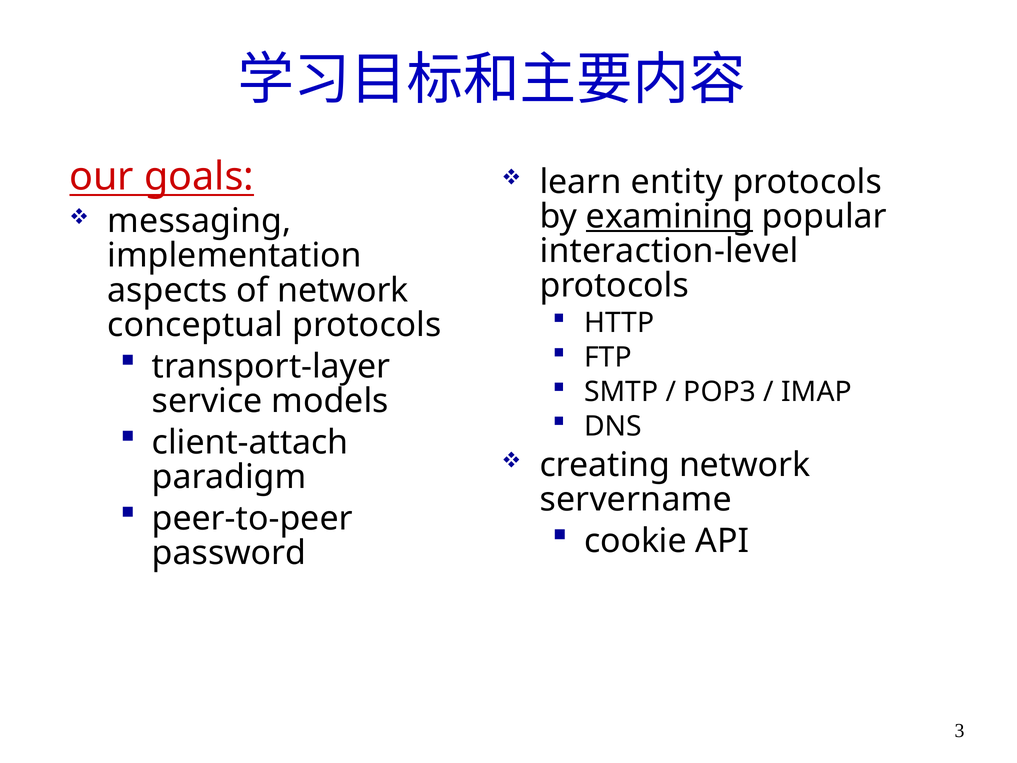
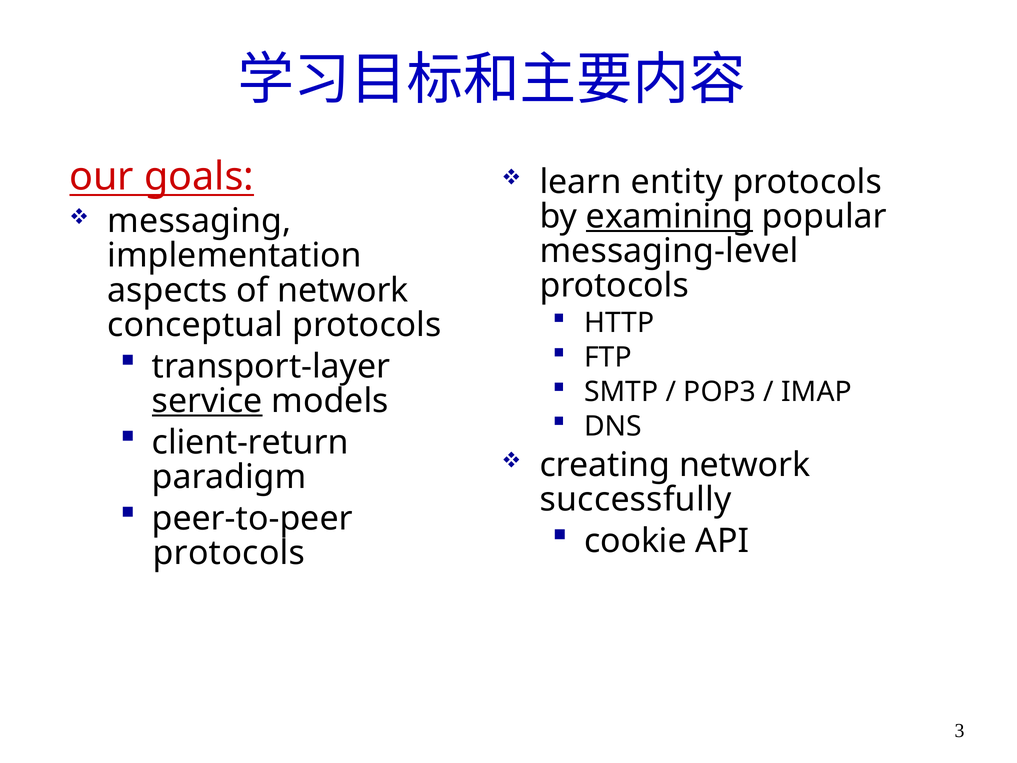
interaction-level: interaction-level -> messaging-level
service underline: none -> present
client-attach: client-attach -> client-return
servername: servername -> successfully
password at (229, 553): password -> protocols
